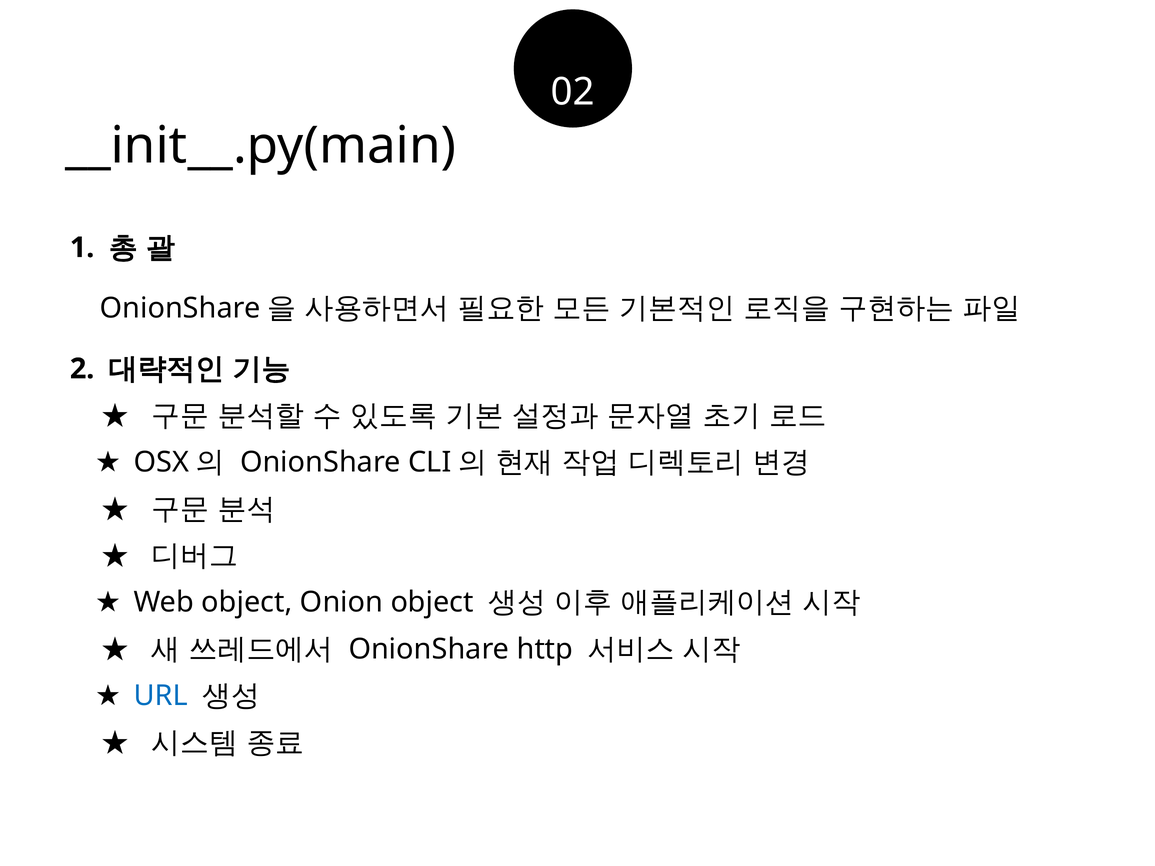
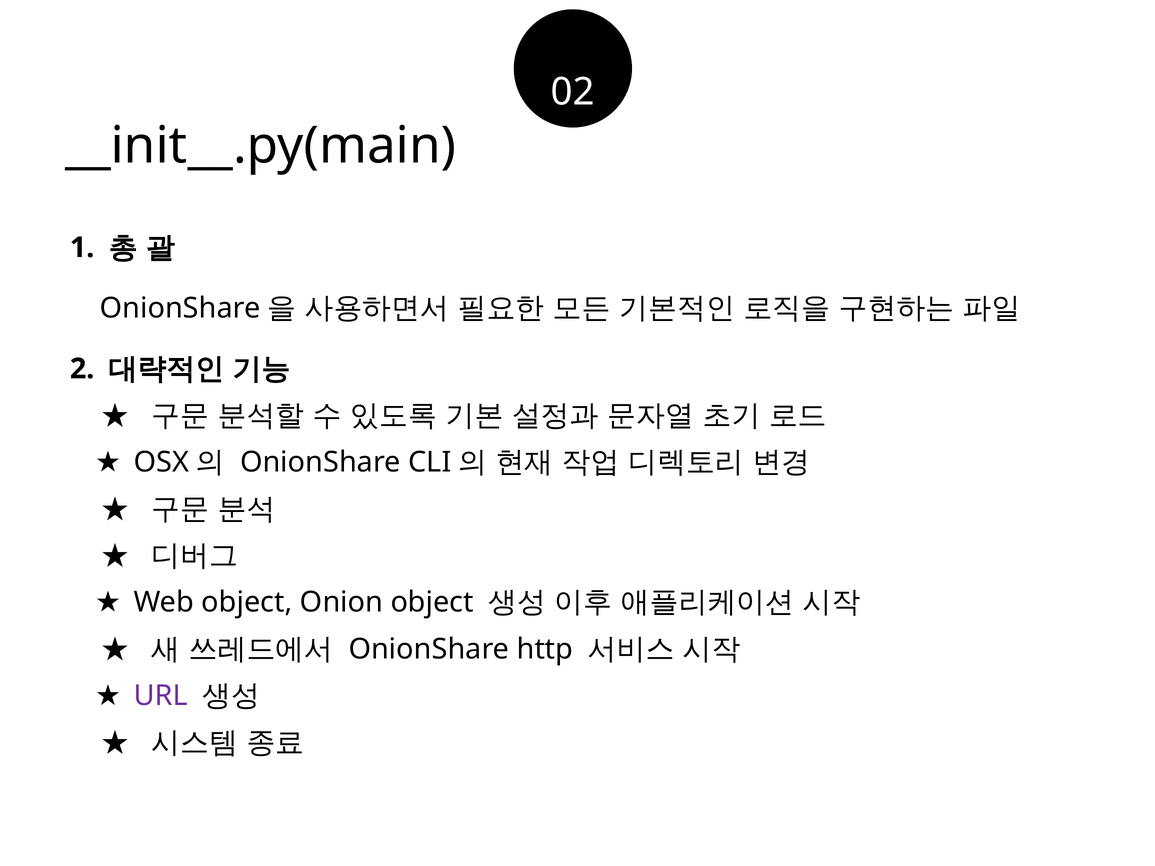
URL colour: blue -> purple
